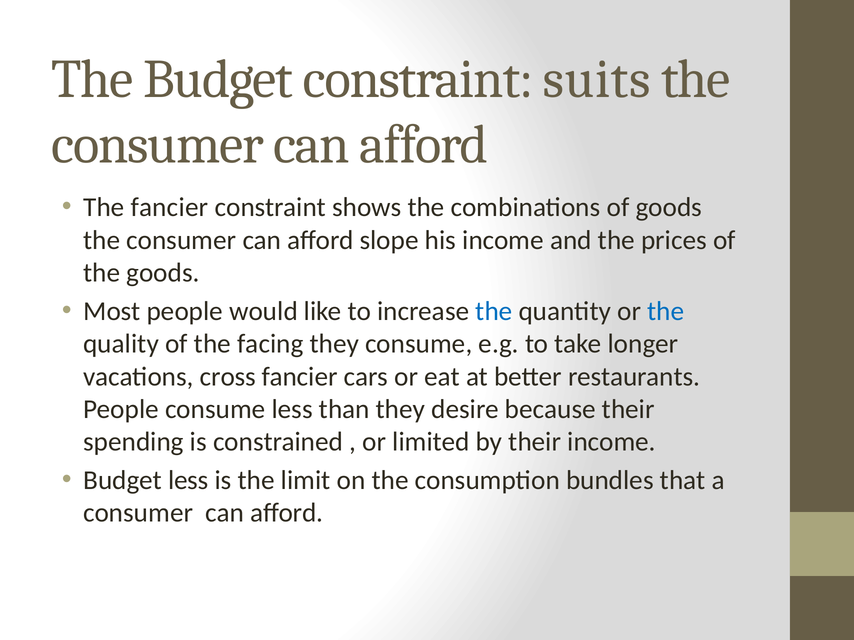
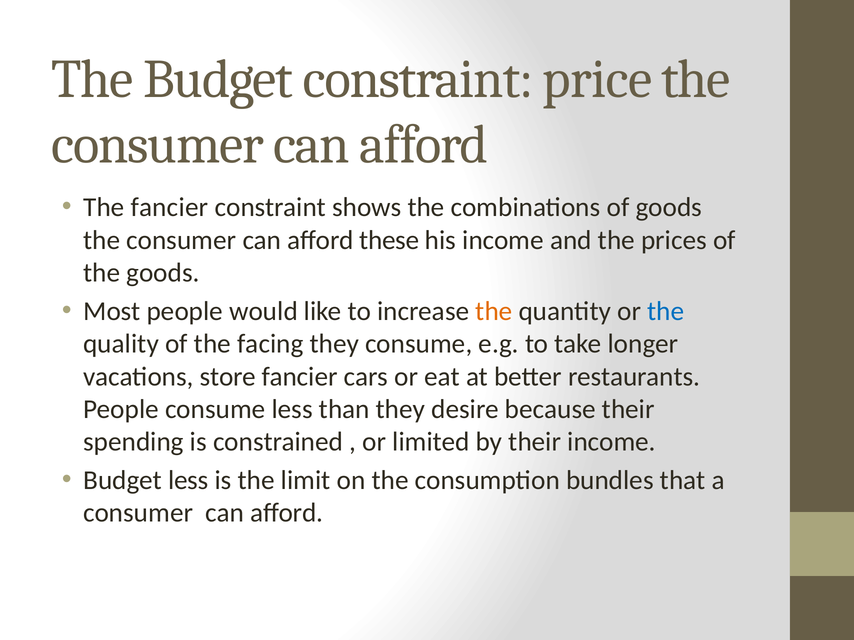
suits: suits -> price
slope: slope -> these
the at (494, 311) colour: blue -> orange
cross: cross -> store
